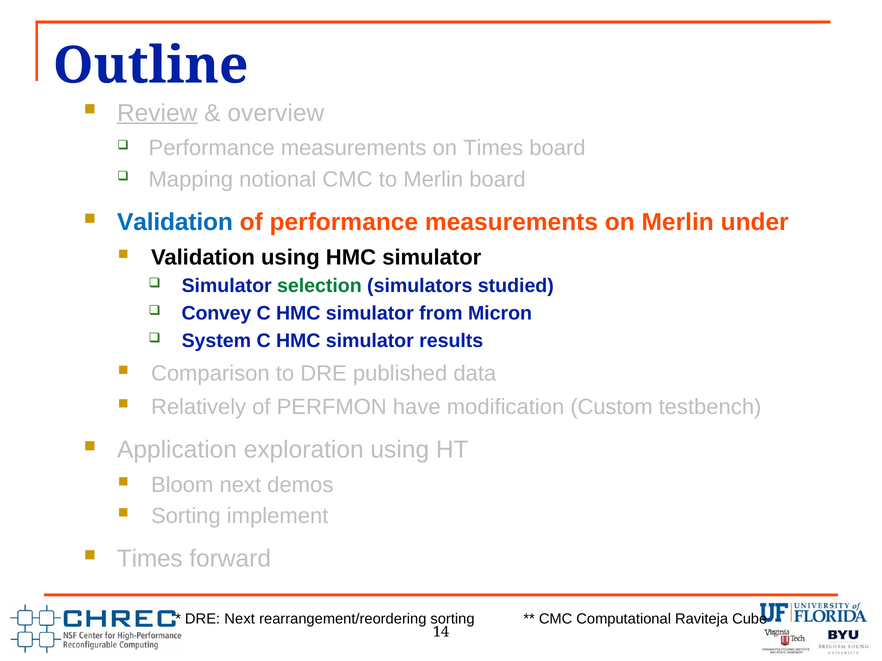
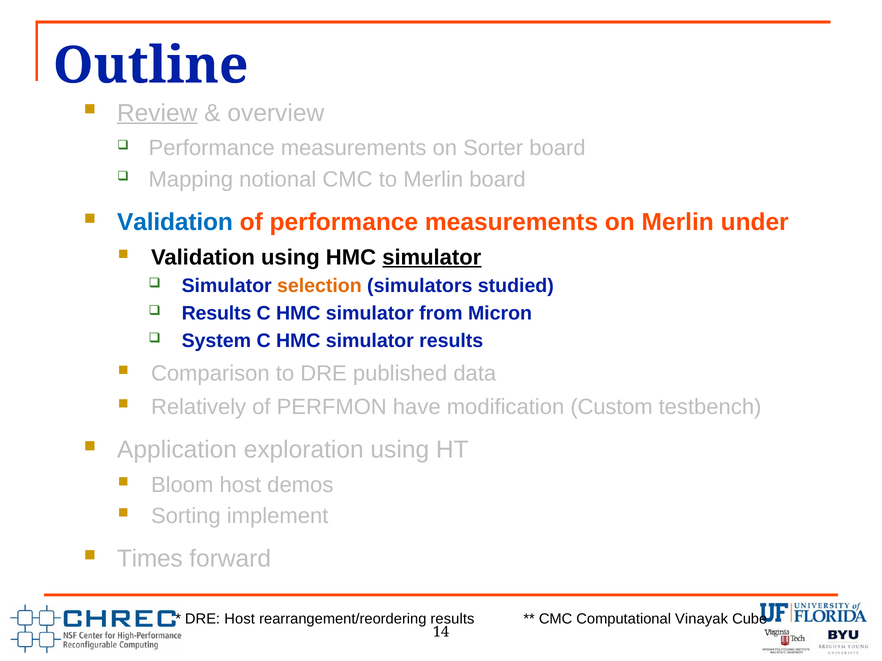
on Times: Times -> Sorter
simulator at (432, 257) underline: none -> present
selection colour: green -> orange
Convey at (216, 314): Convey -> Results
Bloom next: next -> host
DRE Next: Next -> Host
rearrangement/reordering sorting: sorting -> results
Raviteja: Raviteja -> Vinayak
